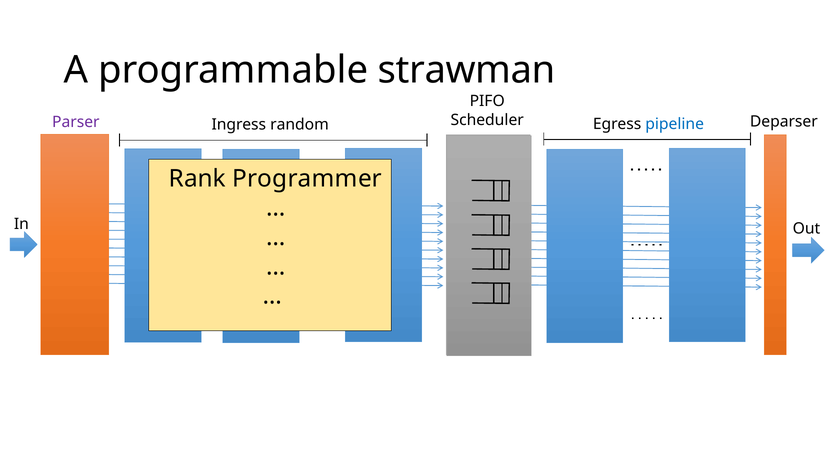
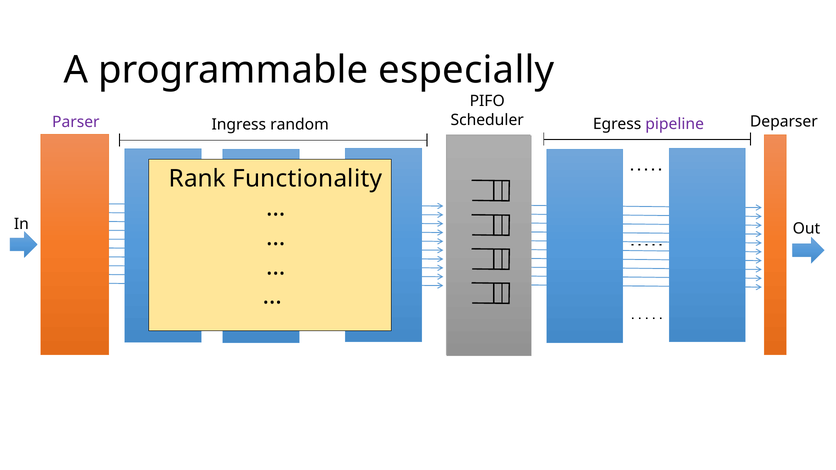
strawman: strawman -> especially
pipeline colour: blue -> purple
Programmer: Programmer -> Functionality
